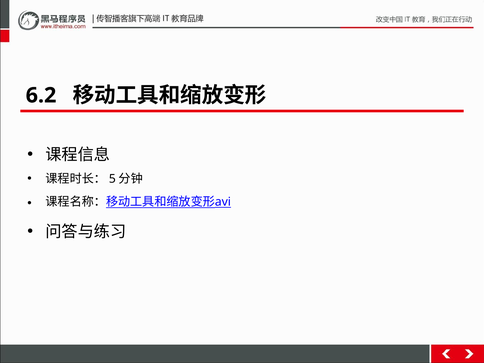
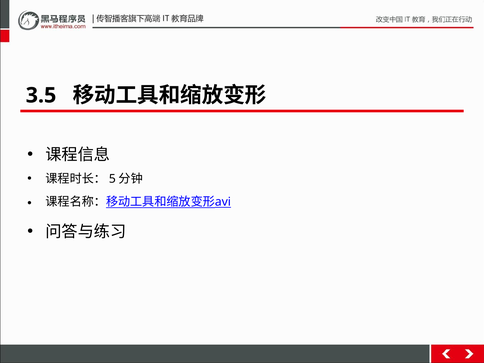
6.2: 6.2 -> 3.5
